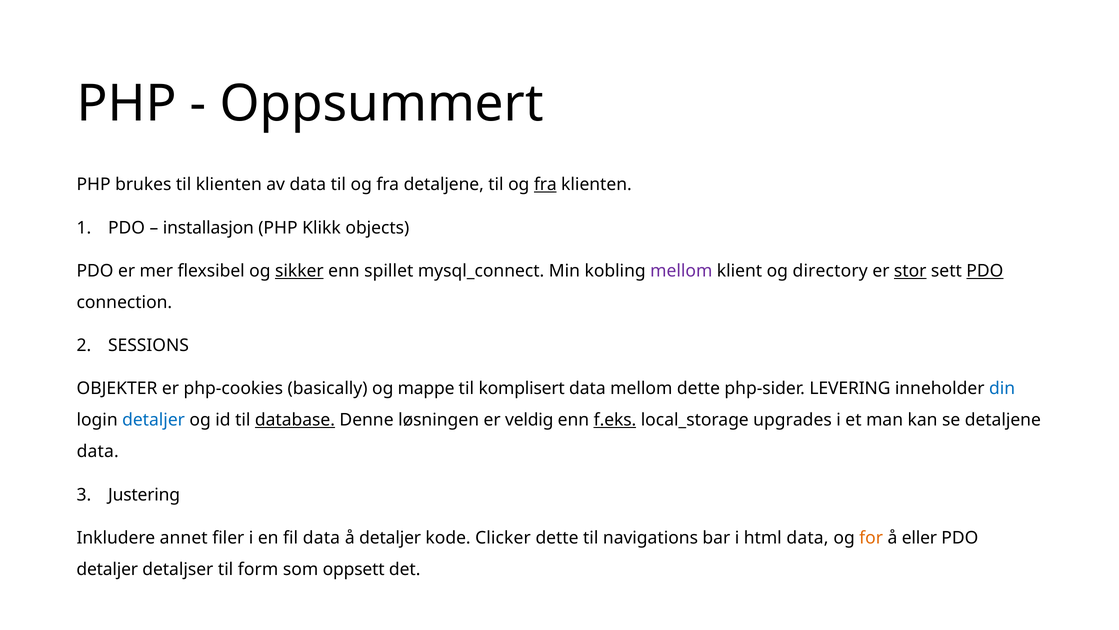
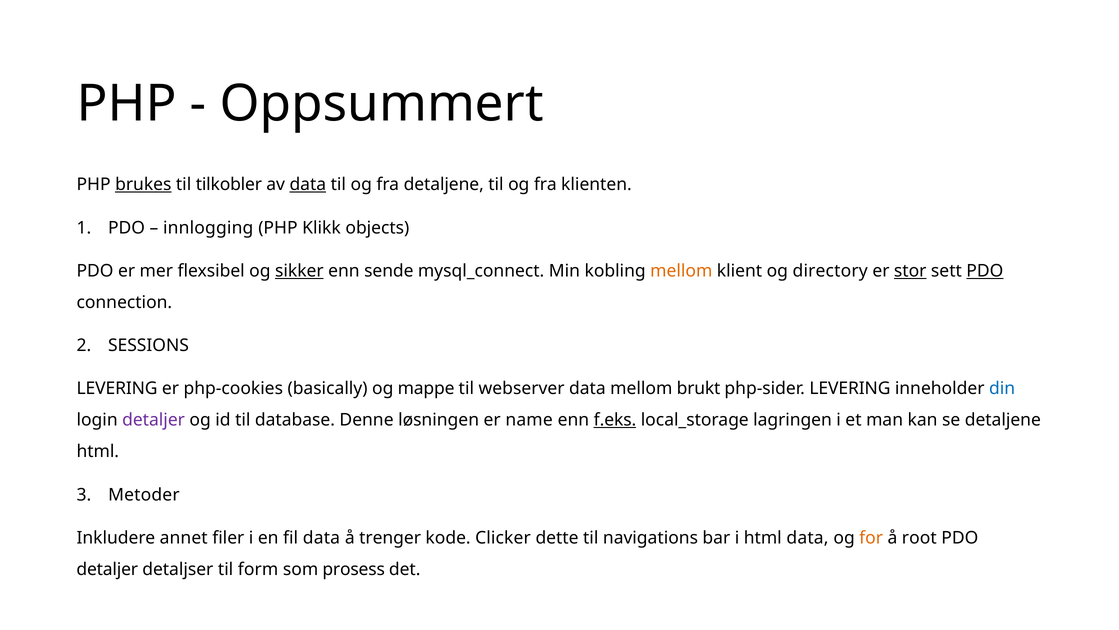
brukes underline: none -> present
til klienten: klienten -> tilkobler
data at (308, 184) underline: none -> present
fra at (545, 184) underline: present -> none
installasjon: installasjon -> innlogging
spillet: spillet -> sende
mellom at (681, 271) colour: purple -> orange
OBJEKTER at (117, 388): OBJEKTER -> LEVERING
komplisert: komplisert -> webserver
mellom dette: dette -> brukt
detaljer at (154, 420) colour: blue -> purple
database underline: present -> none
veldig: veldig -> name
upgrades: upgrades -> lagringen
data at (98, 451): data -> html
Justering: Justering -> Metoder
å detaljer: detaljer -> trenger
eller: eller -> root
oppsett: oppsett -> prosess
